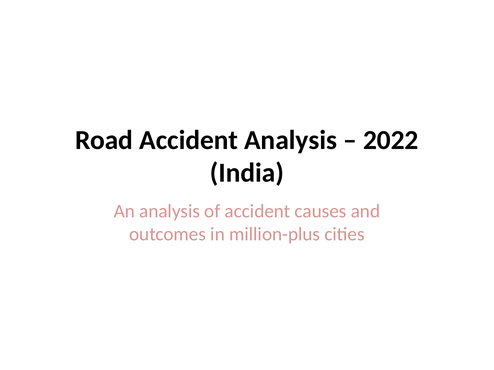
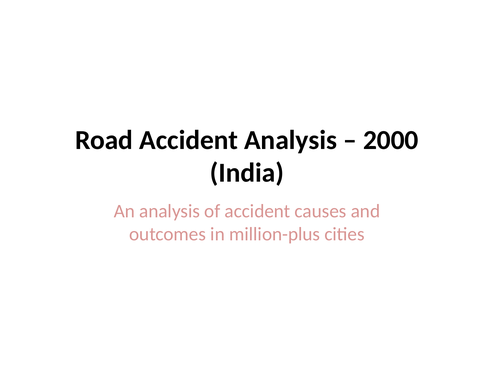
2022: 2022 -> 2000
